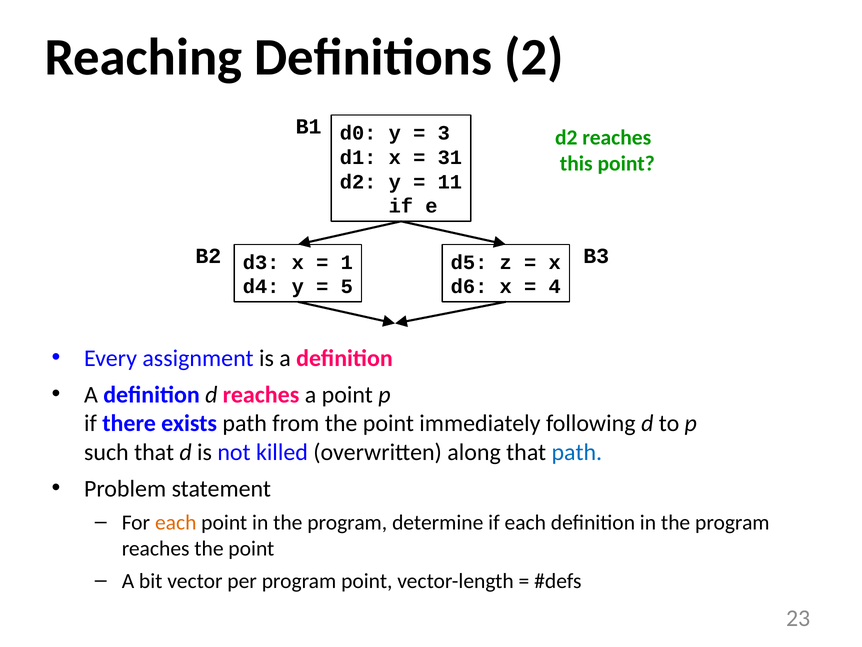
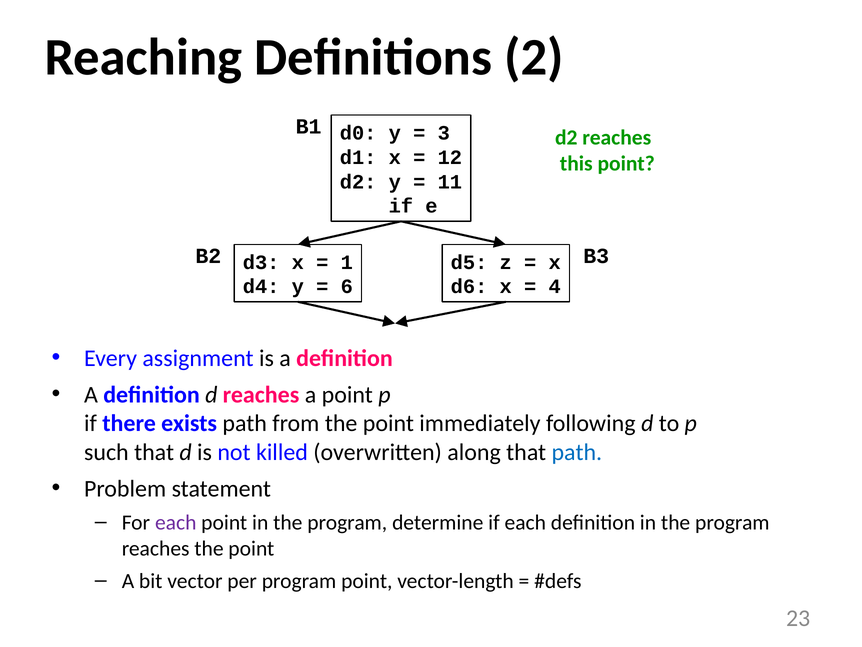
31: 31 -> 12
5: 5 -> 6
each at (176, 522) colour: orange -> purple
